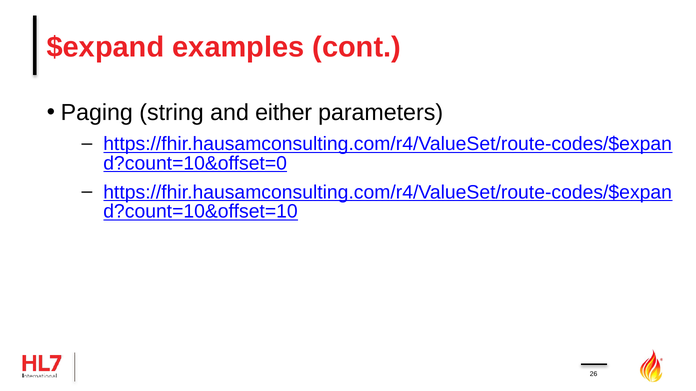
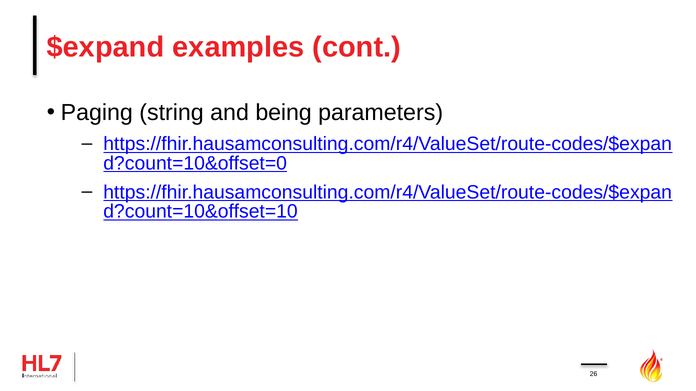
either: either -> being
